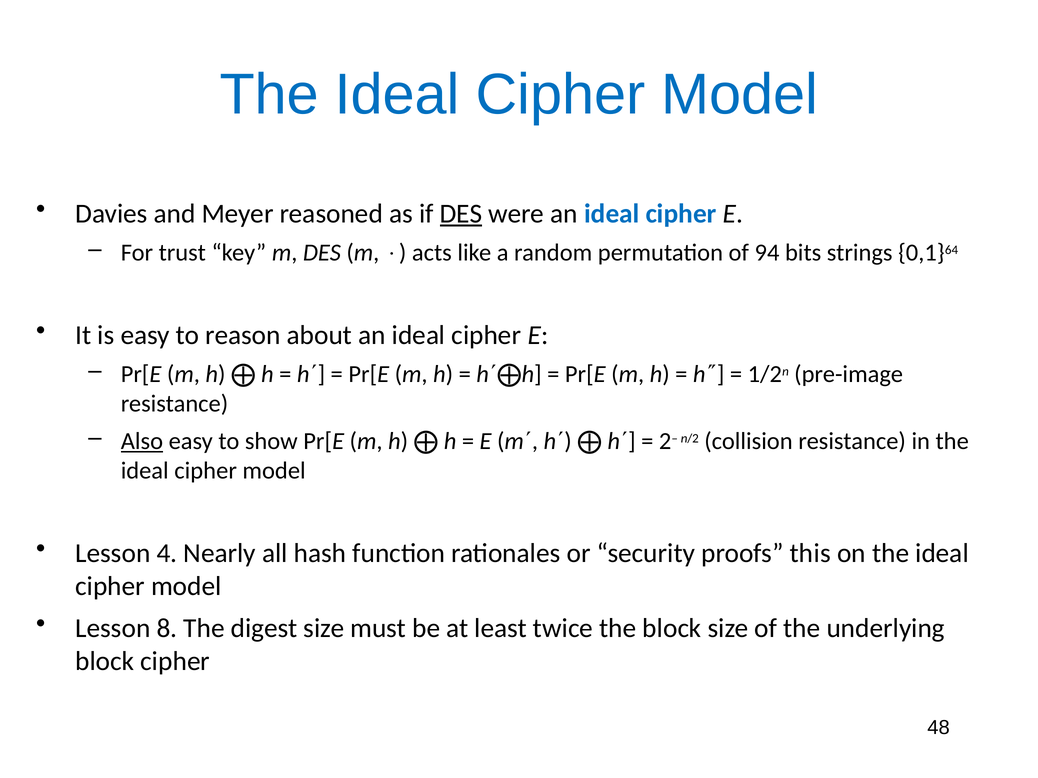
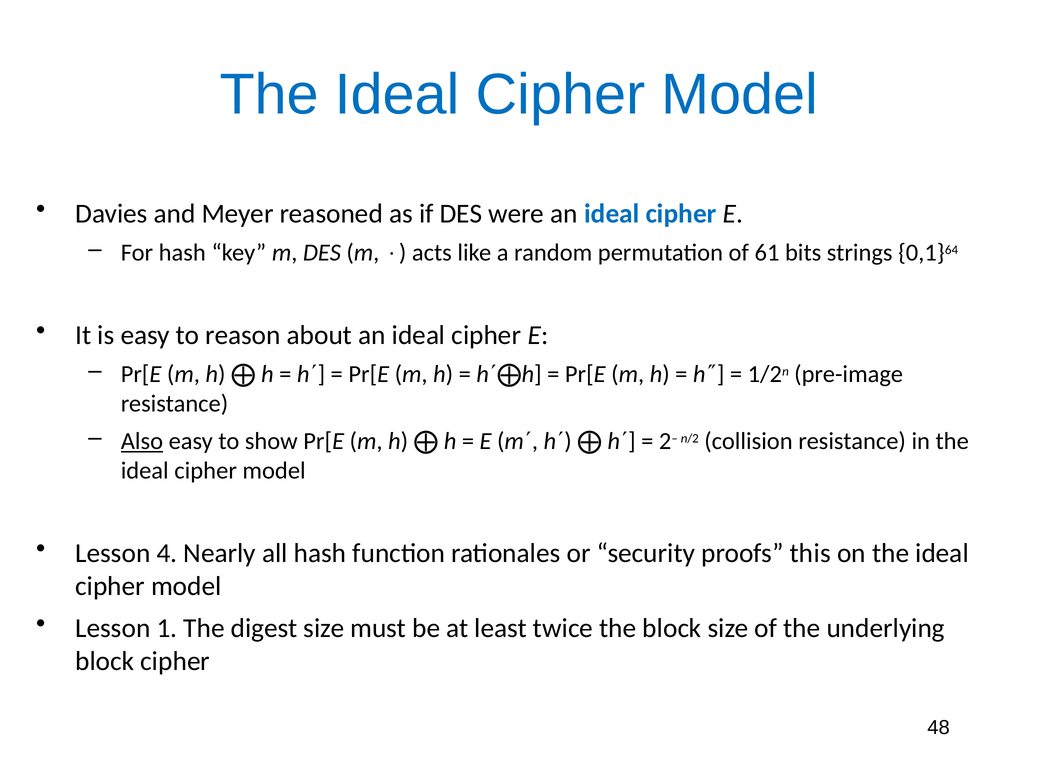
DES at (461, 214) underline: present -> none
For trust: trust -> hash
94: 94 -> 61
8: 8 -> 1
